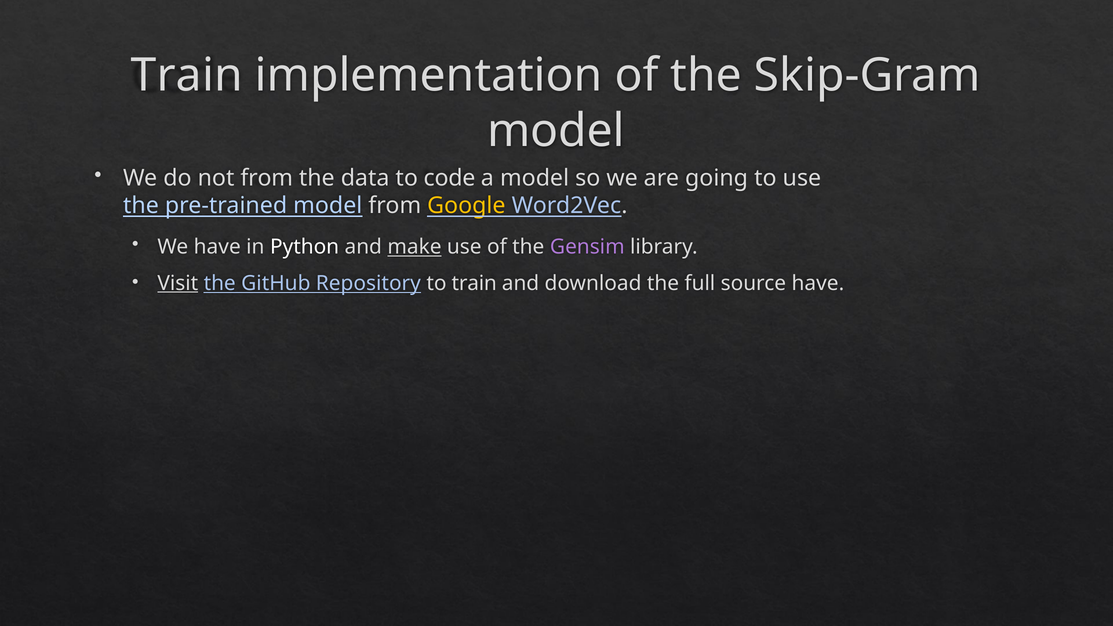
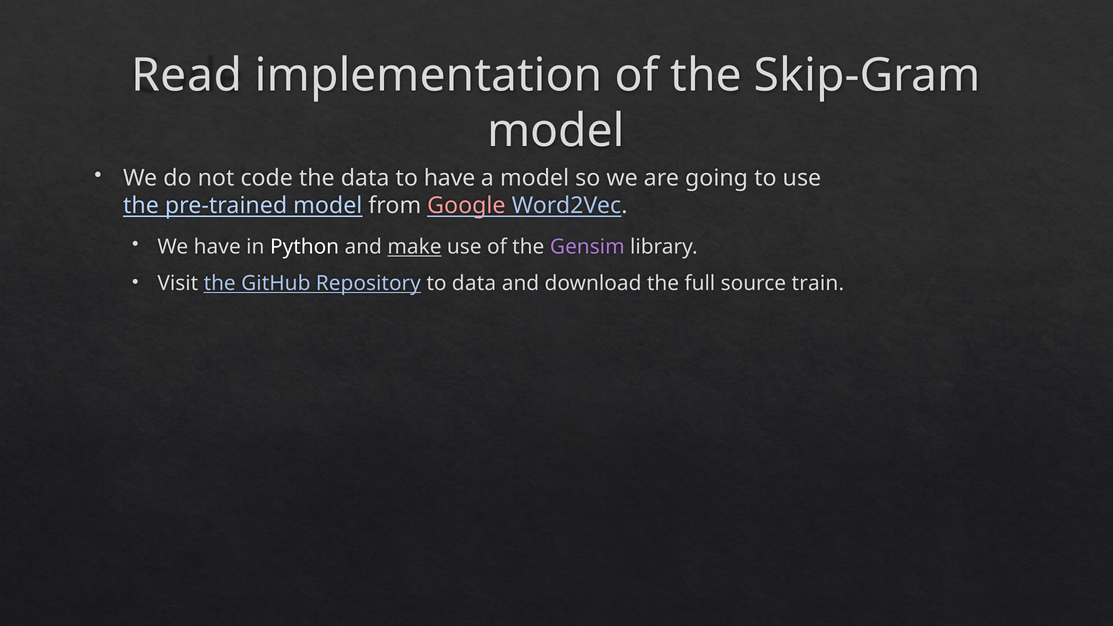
Train at (187, 75): Train -> Read
not from: from -> code
to code: code -> have
Google colour: yellow -> pink
Visit underline: present -> none
to train: train -> data
source have: have -> train
